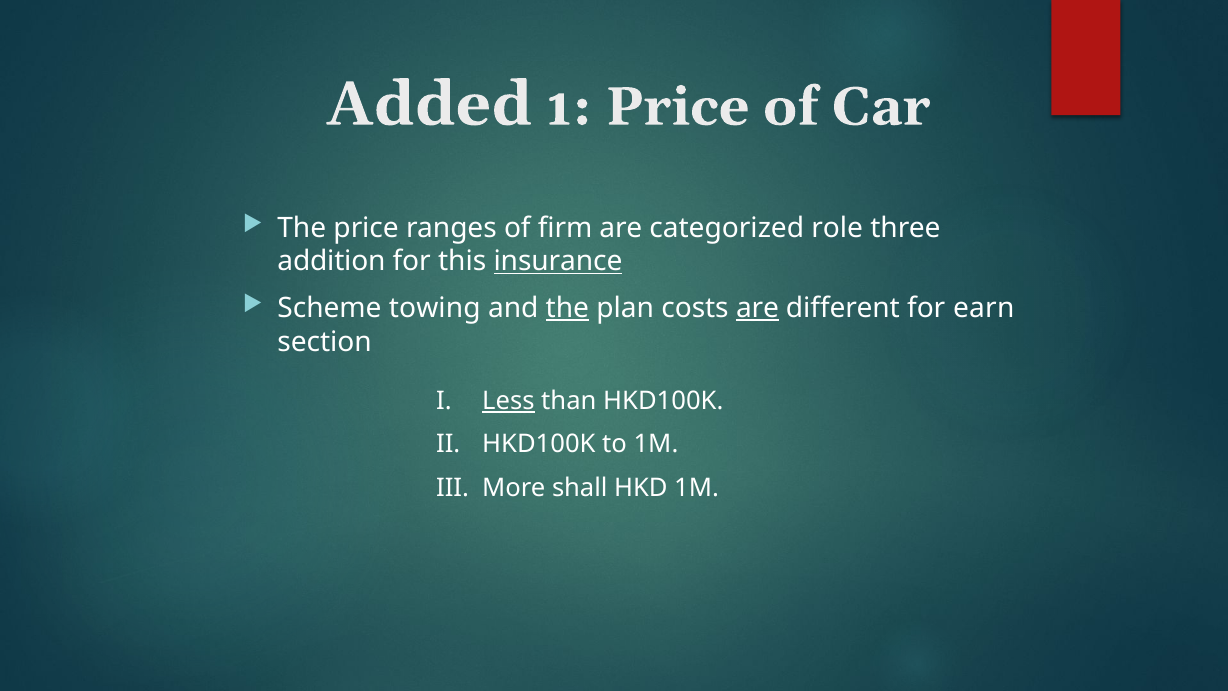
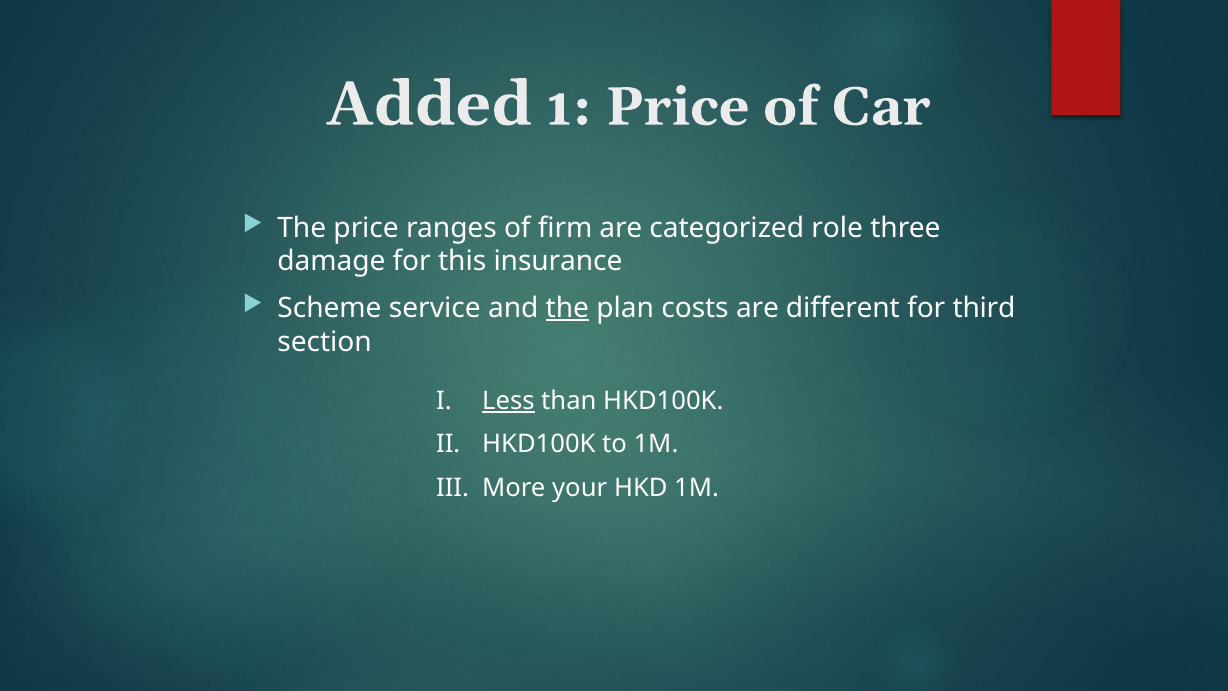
addition: addition -> damage
insurance underline: present -> none
towing: towing -> service
are at (757, 308) underline: present -> none
earn: earn -> third
shall: shall -> your
